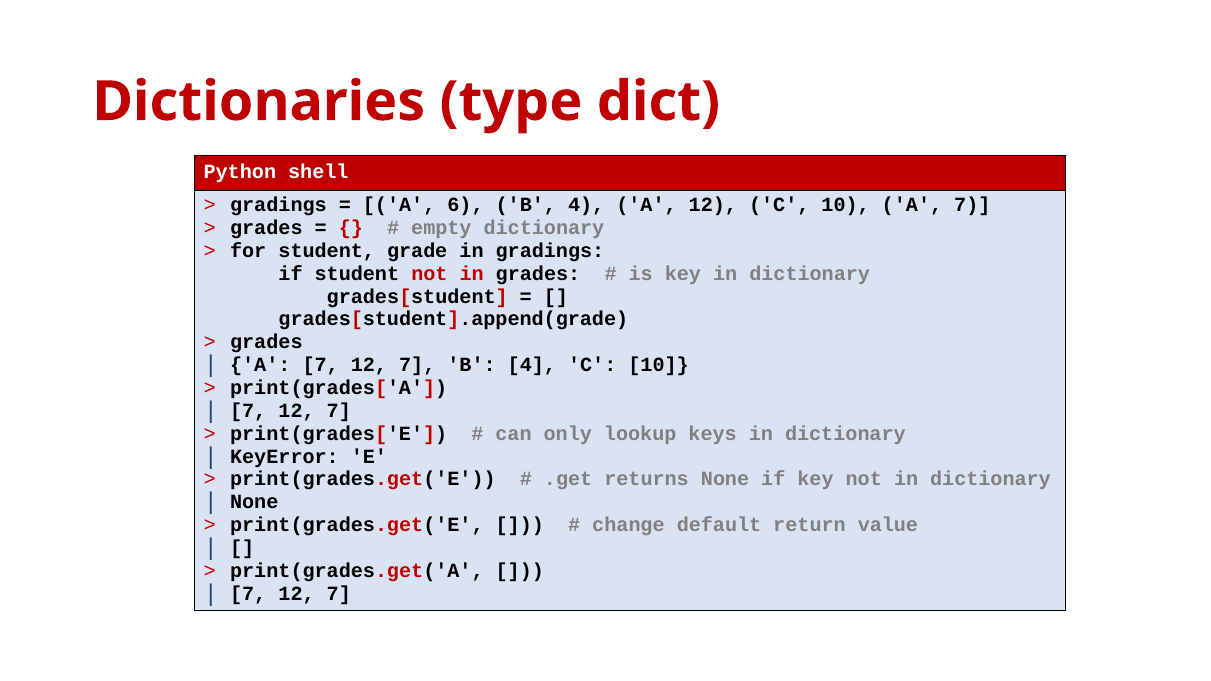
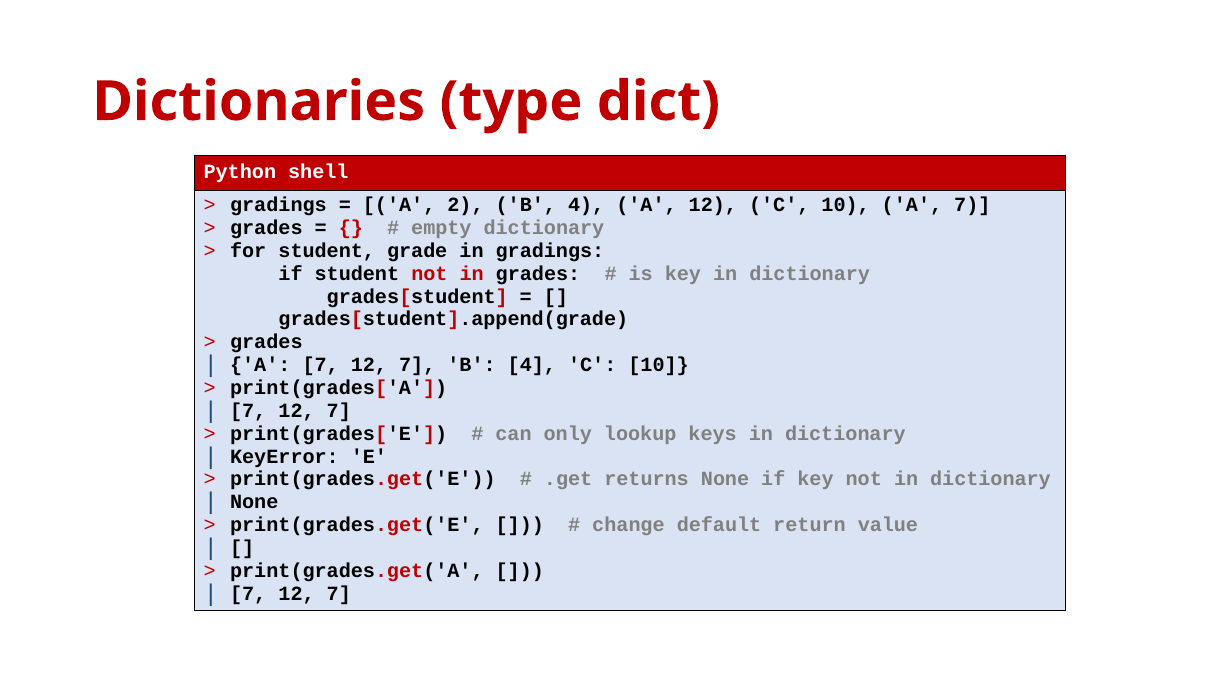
6: 6 -> 2
